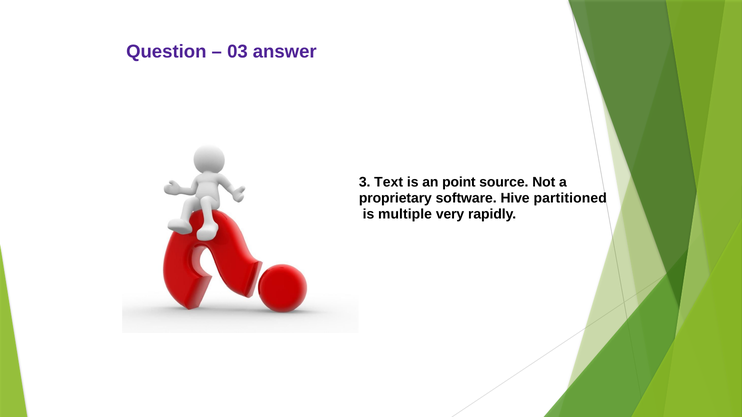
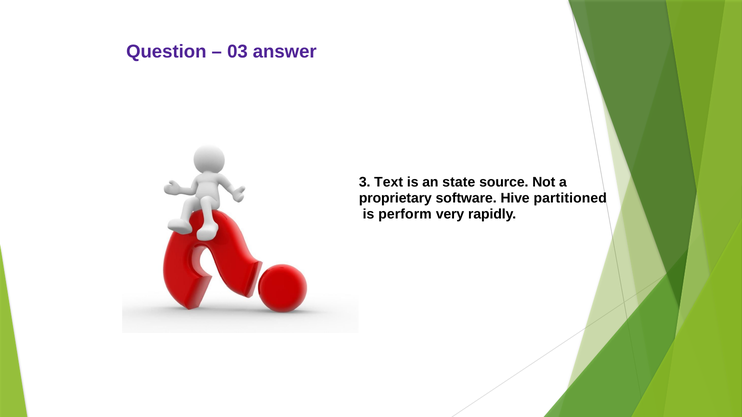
point: point -> state
multiple: multiple -> perform
